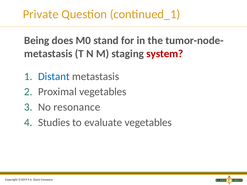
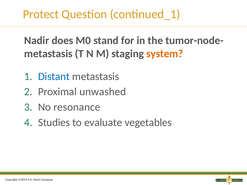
Private: Private -> Protect
Being: Being -> Nadir
system colour: red -> orange
Proximal vegetables: vegetables -> unwashed
